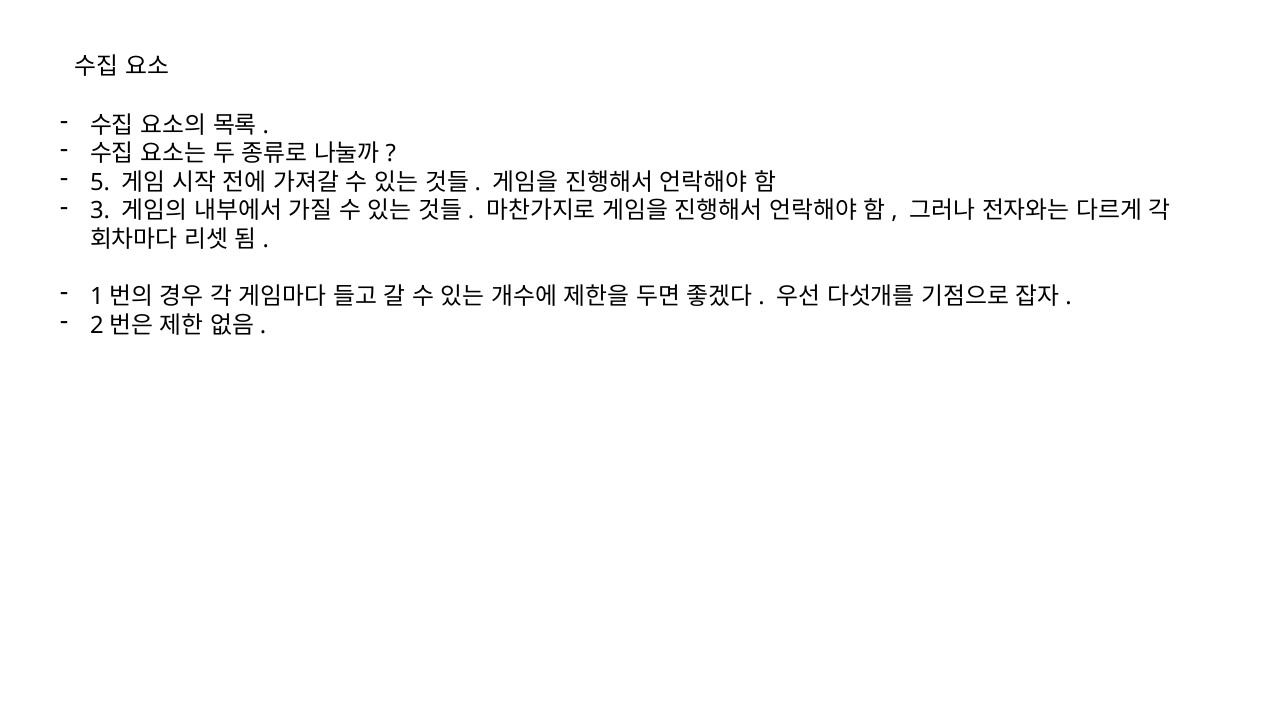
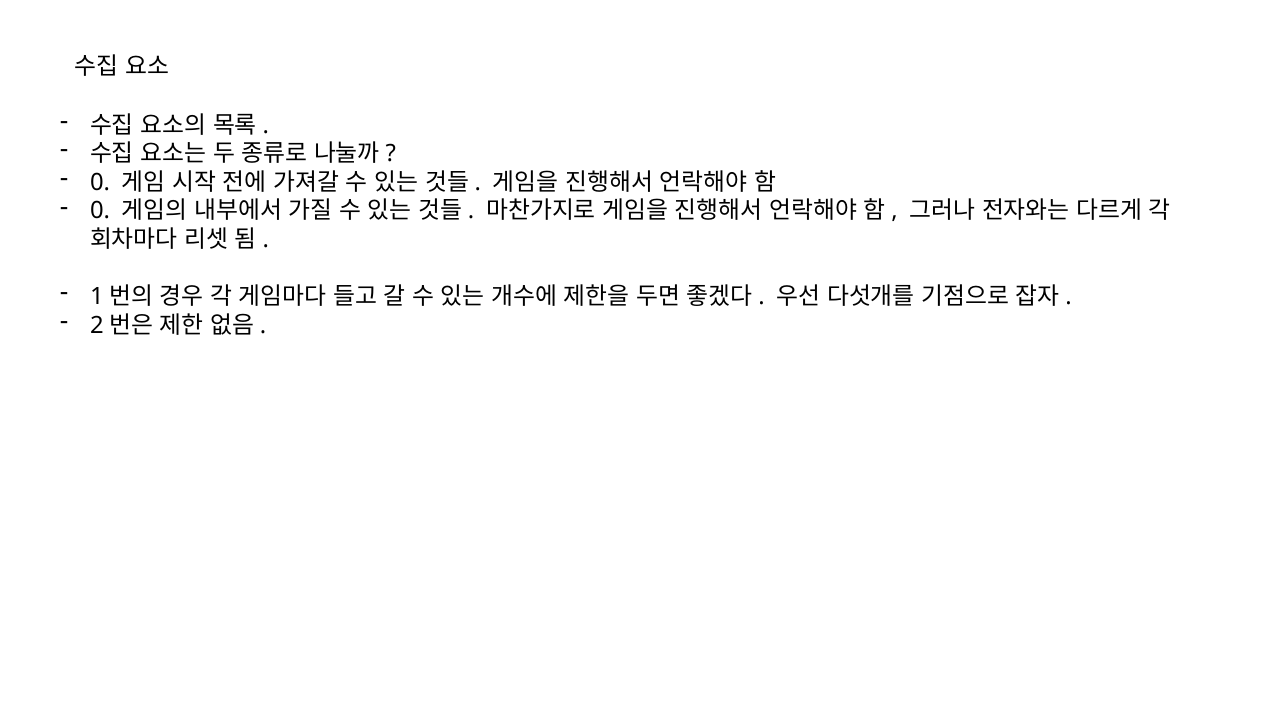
5 at (100, 182): 5 -> 0
3 at (100, 211): 3 -> 0
